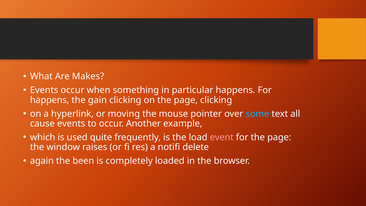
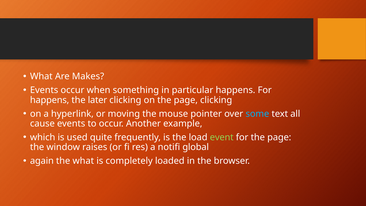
gain: gain -> later
event colour: pink -> light green
delete: delete -> global
the been: been -> what
